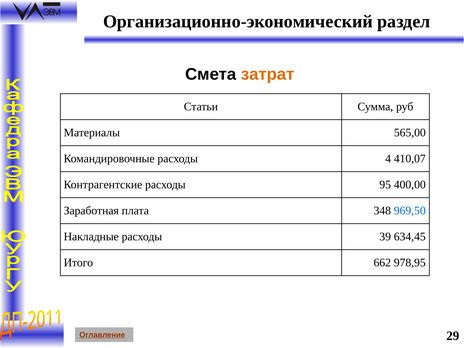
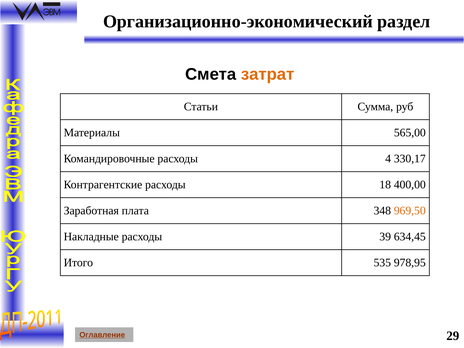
410,07: 410,07 -> 330,17
95: 95 -> 18
969,50 colour: blue -> orange
662: 662 -> 535
